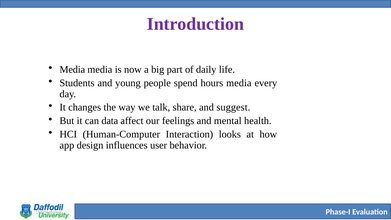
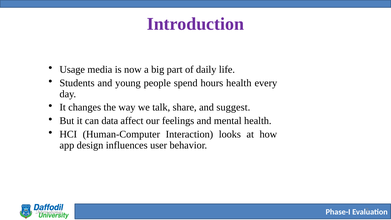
Media at (72, 69): Media -> Usage
hours media: media -> health
